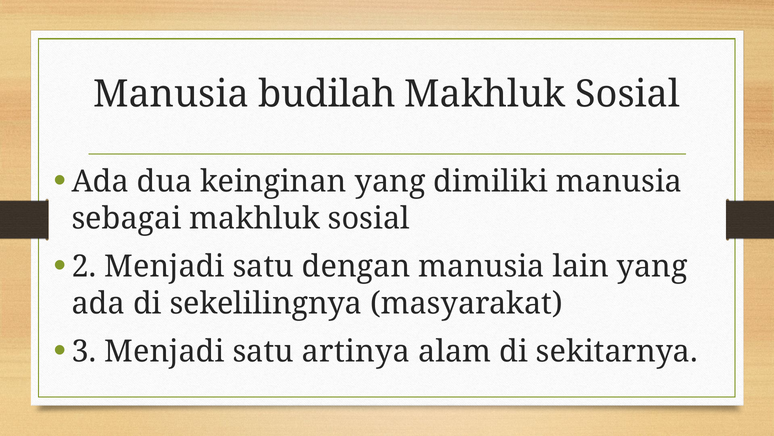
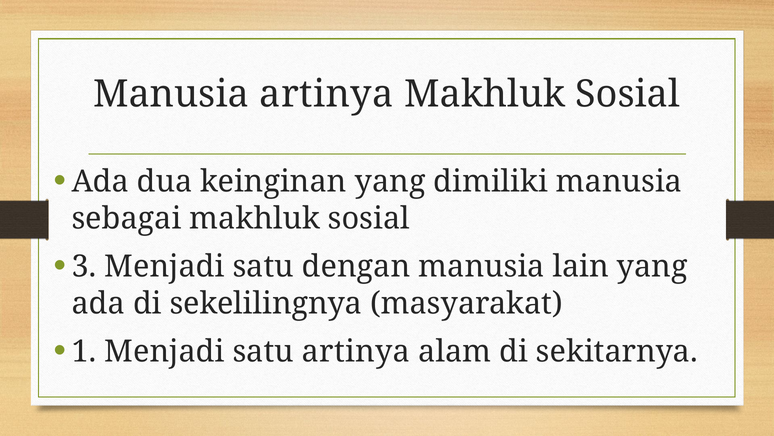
Manusia budilah: budilah -> artinya
2: 2 -> 3
3: 3 -> 1
